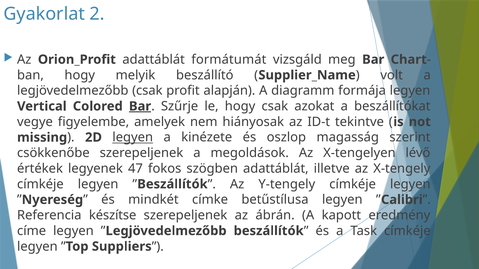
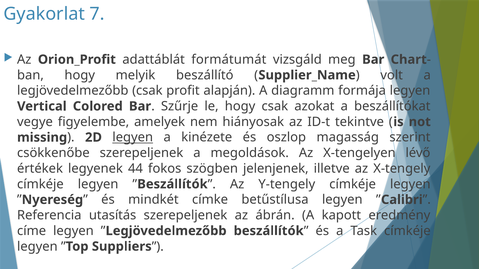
2: 2 -> 7
Bar at (140, 106) underline: present -> none
47: 47 -> 44
szögben adattáblát: adattáblát -> jelenjenek
készítse: készítse -> utasítás
